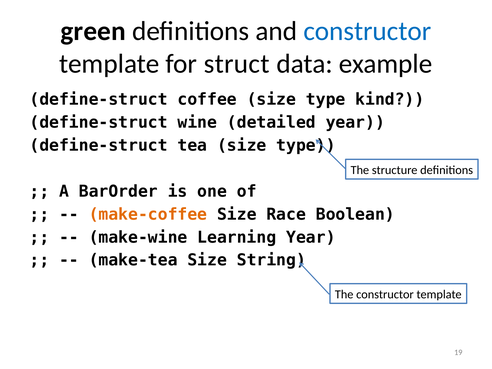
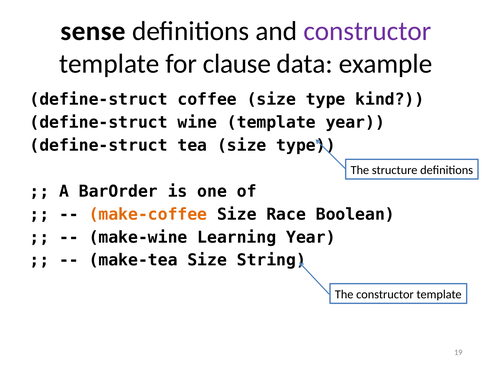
green: green -> sense
constructor at (367, 31) colour: blue -> purple
struct: struct -> clause
wine detailed: detailed -> template
